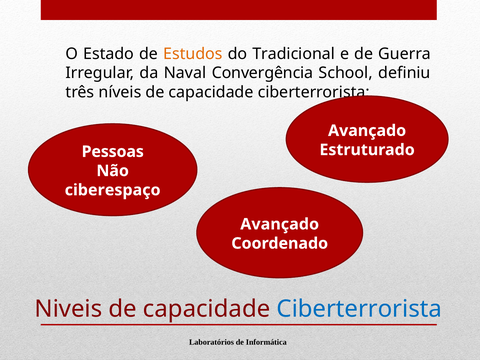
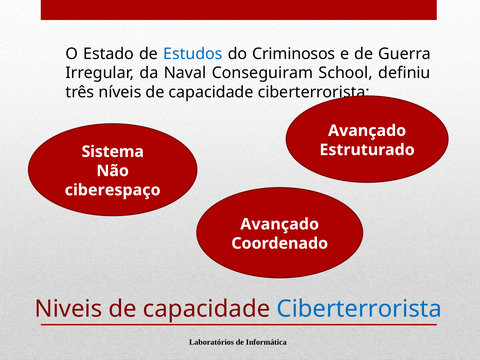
Estudos colour: orange -> blue
Tradicional: Tradicional -> Criminosos
Convergência: Convergência -> Conseguiram
Pessoas: Pessoas -> Sistema
